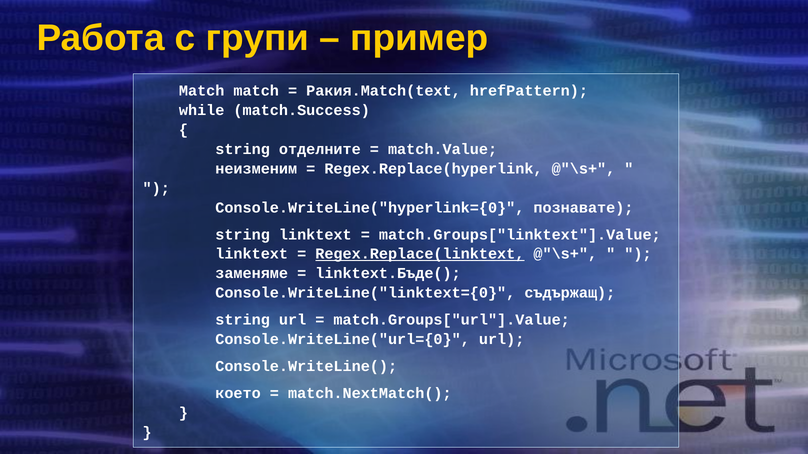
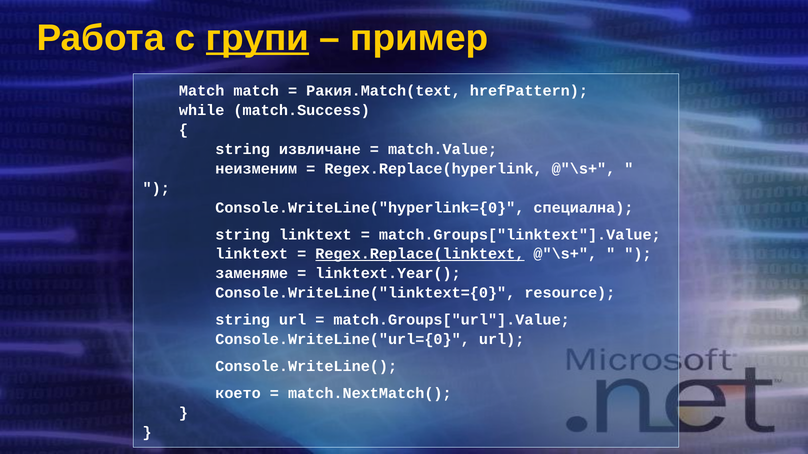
групи underline: none -> present
отделните: отделните -> извличане
познавате: познавате -> специална
linktext.Бъде(: linktext.Бъде( -> linktext.Year(
съдържащ: съдържащ -> resource
